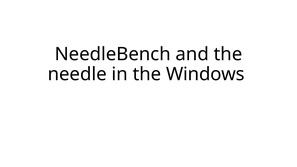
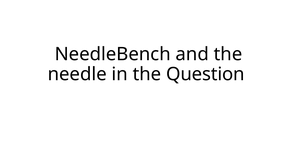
Windows: Windows -> Question
